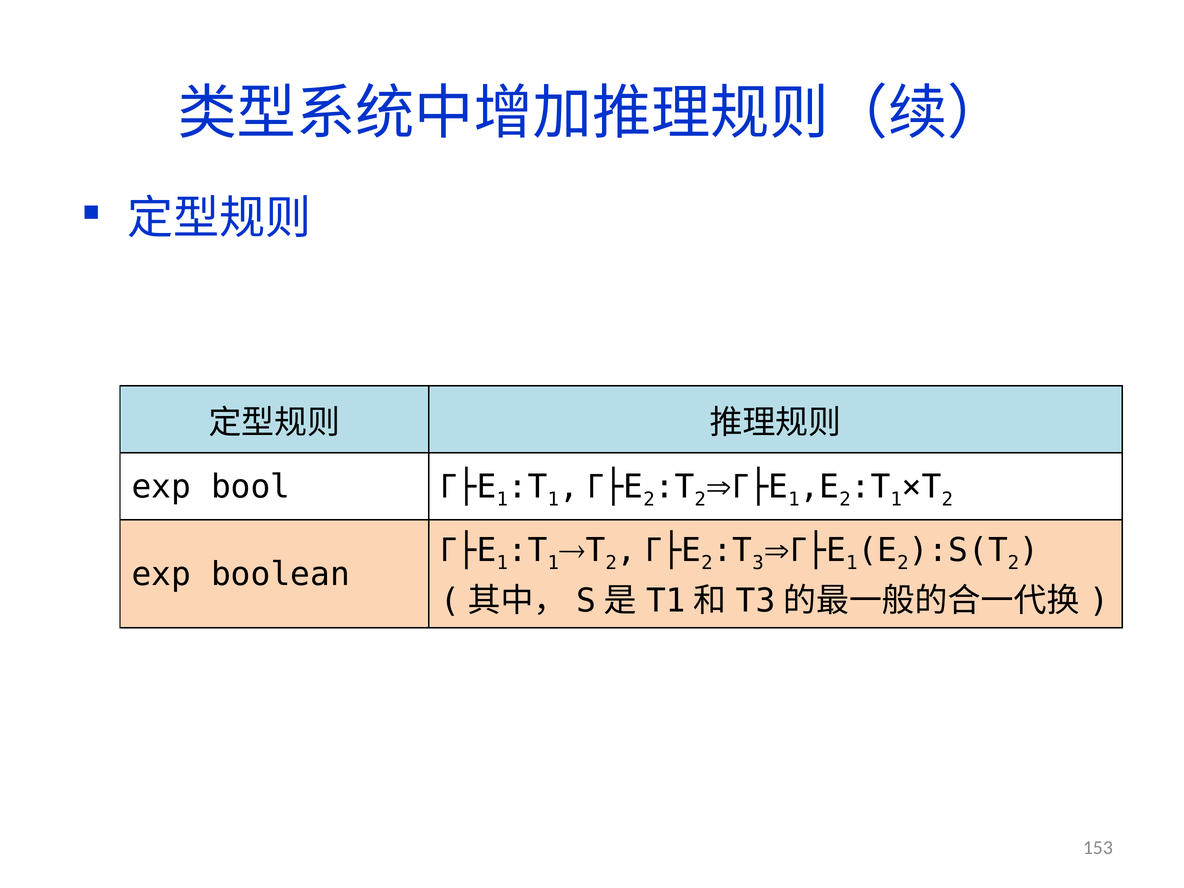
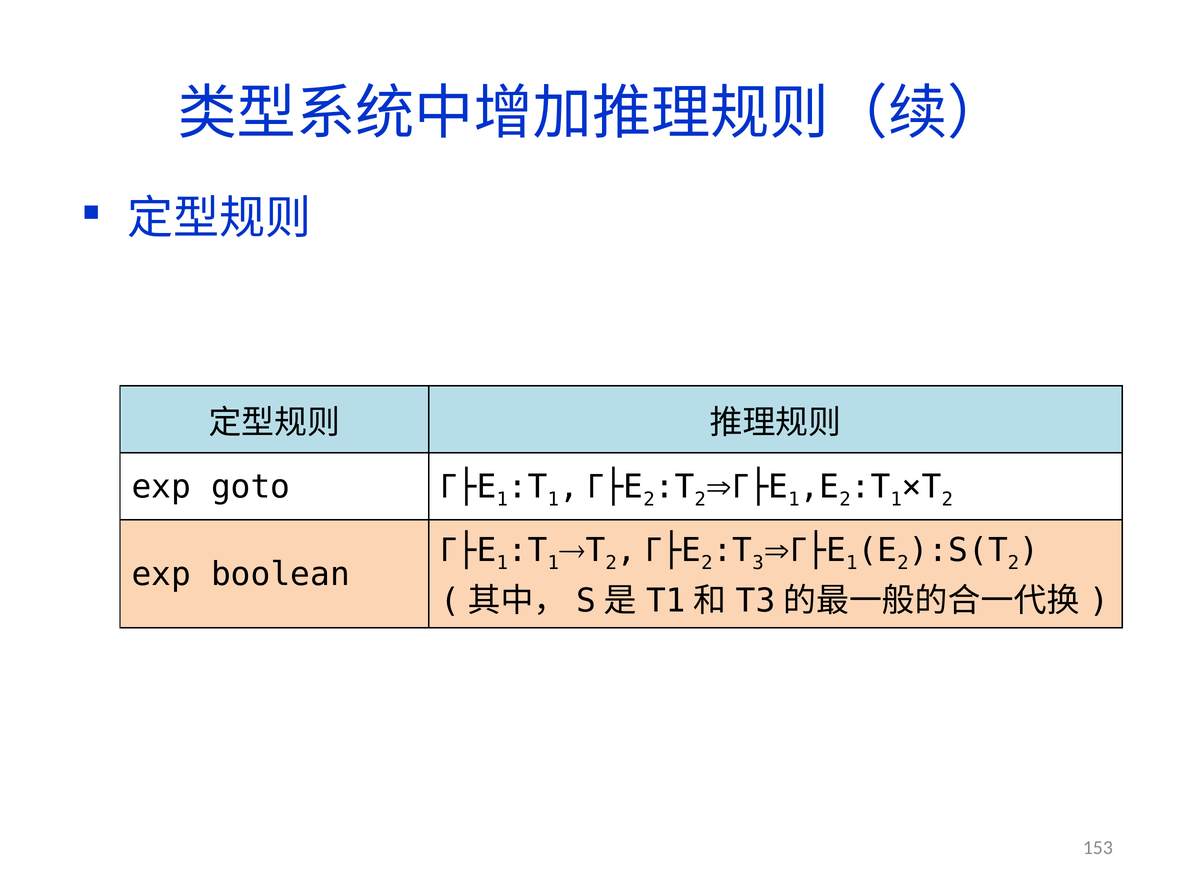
bool: bool -> goto
